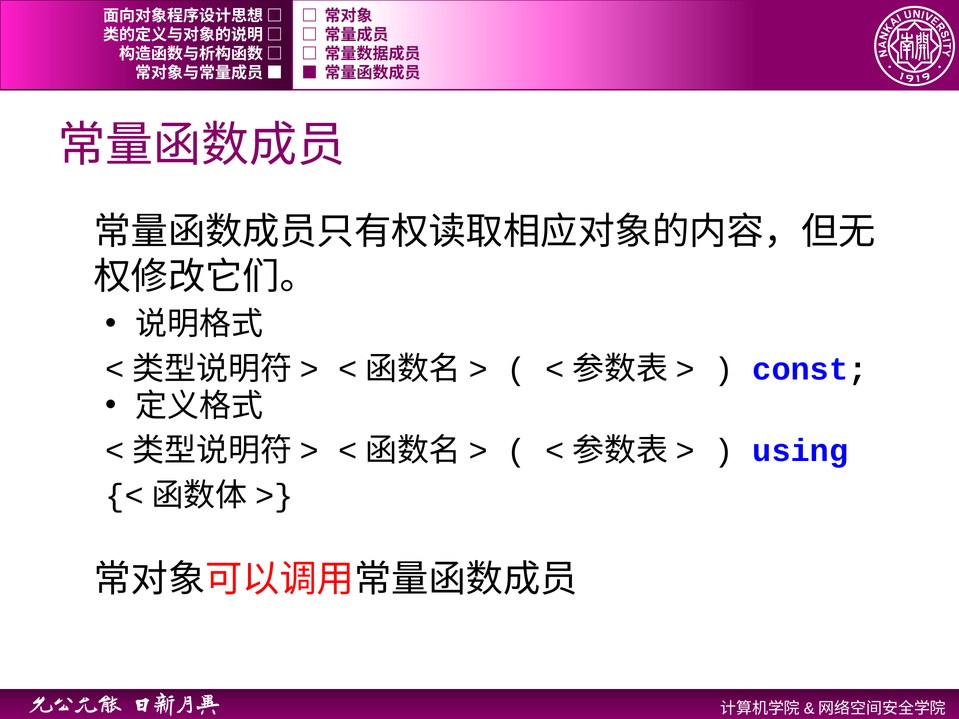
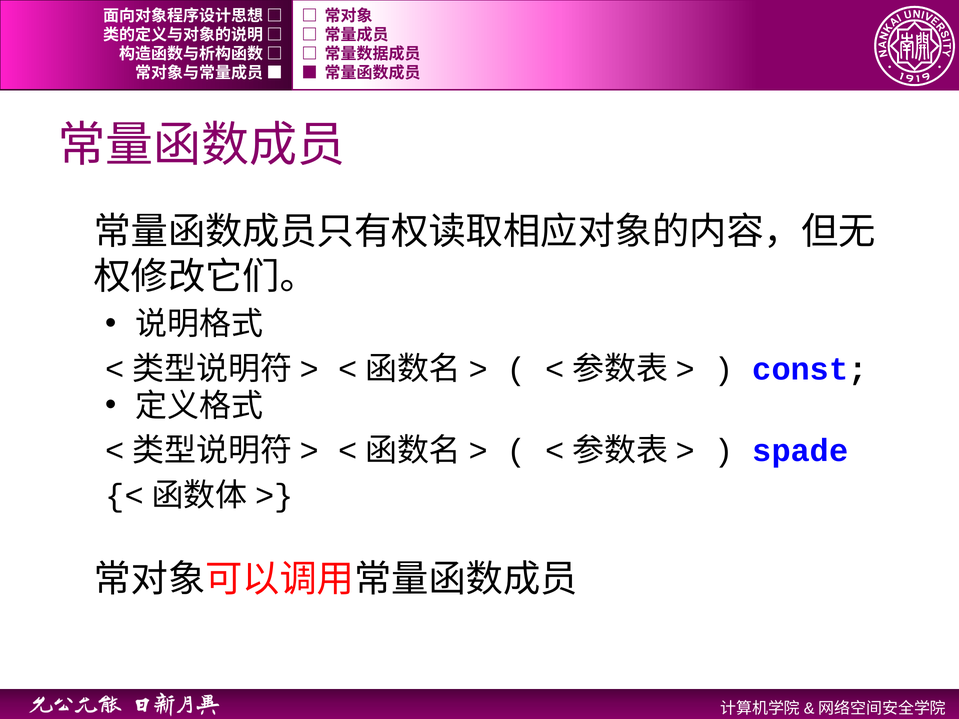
using: using -> spade
